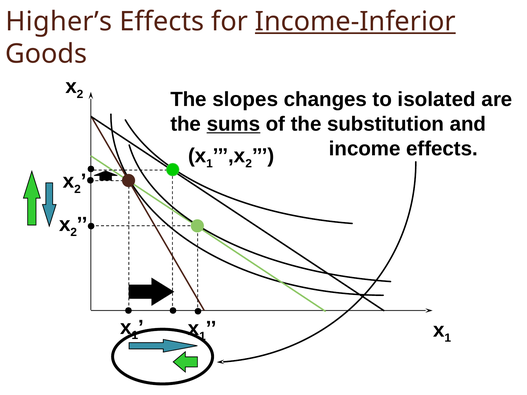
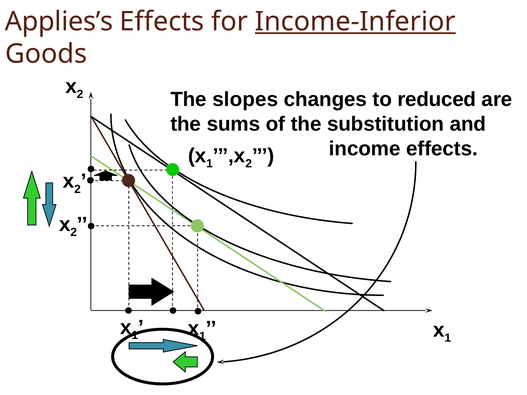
Higher’s: Higher’s -> Applies’s
isolated: isolated -> reduced
sums underline: present -> none
